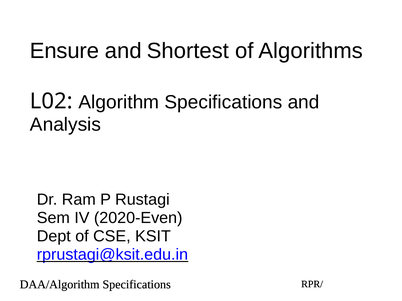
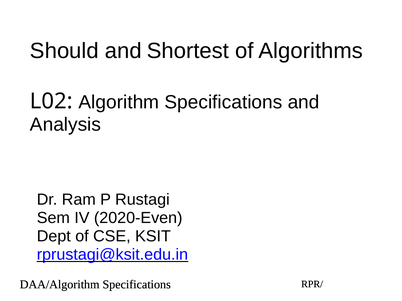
Ensure: Ensure -> Should
